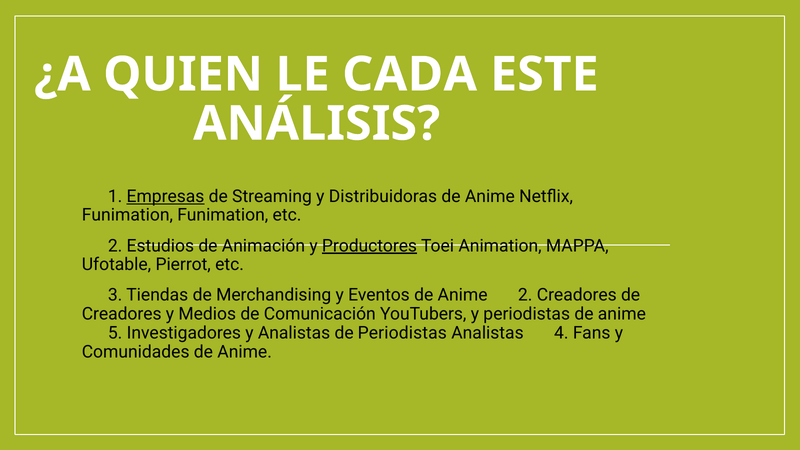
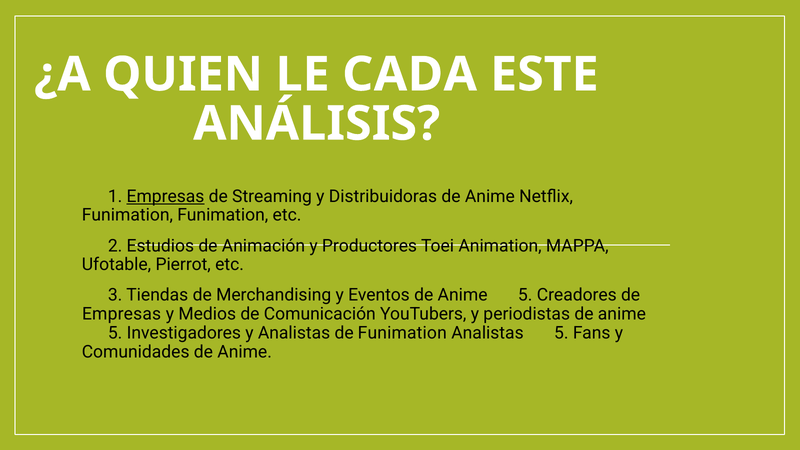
Productores underline: present -> none
Eventos de Anime 2: 2 -> 5
Creadores at (122, 314): Creadores -> Empresas
de Periodistas: Periodistas -> Funimation
Analistas 4: 4 -> 5
